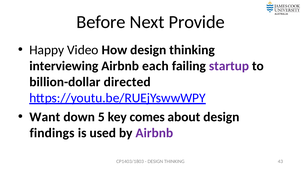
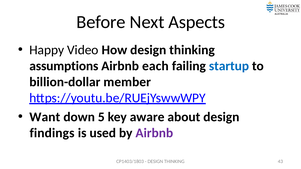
Provide: Provide -> Aspects
interviewing: interviewing -> assumptions
startup colour: purple -> blue
directed: directed -> member
comes: comes -> aware
